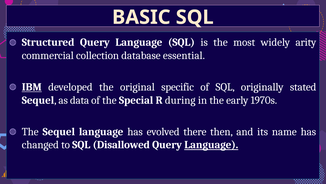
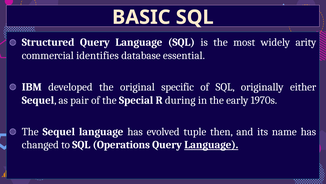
collection: collection -> identifies
IBM underline: present -> none
stated: stated -> either
data: data -> pair
there: there -> tuple
Disallowed: Disallowed -> Operations
